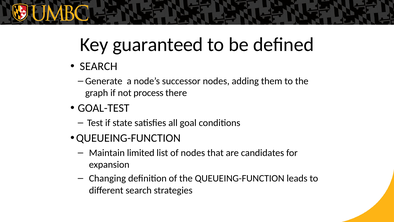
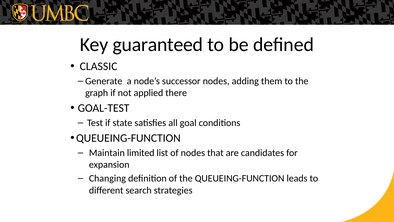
SEARCH at (99, 66): SEARCH -> CLASSIC
process: process -> applied
